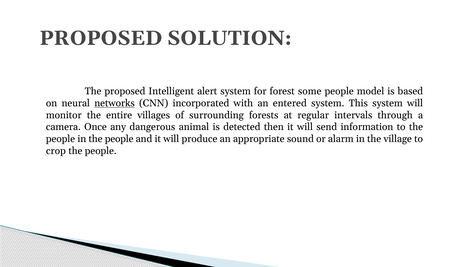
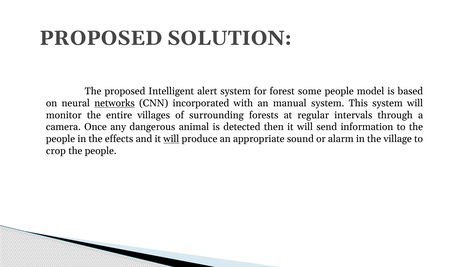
entered: entered -> manual
in the people: people -> effects
will at (171, 139) underline: none -> present
